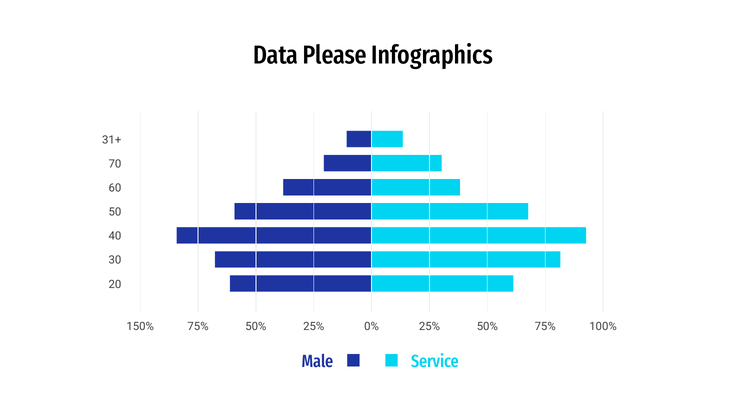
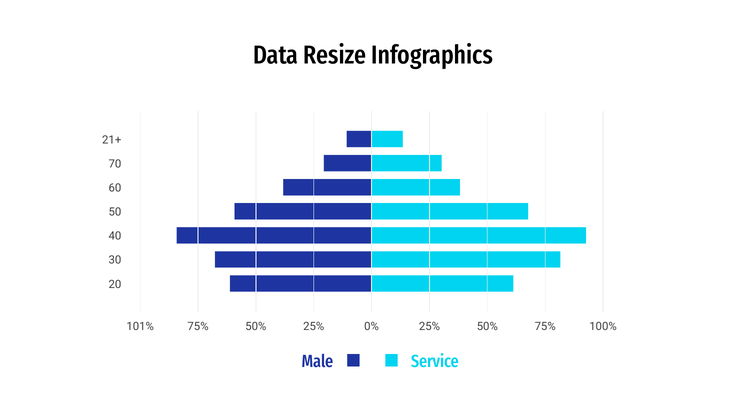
Please: Please -> Resize
31+: 31+ -> 21+
150%: 150% -> 101%
